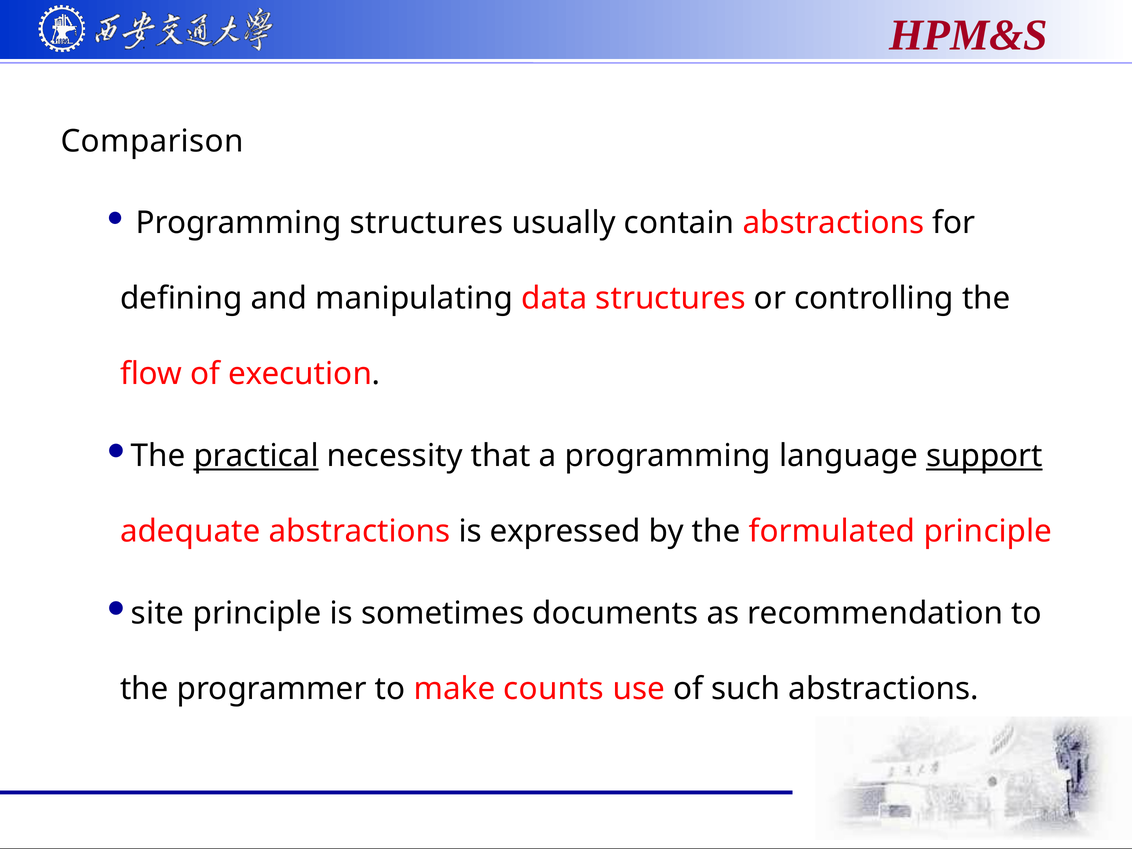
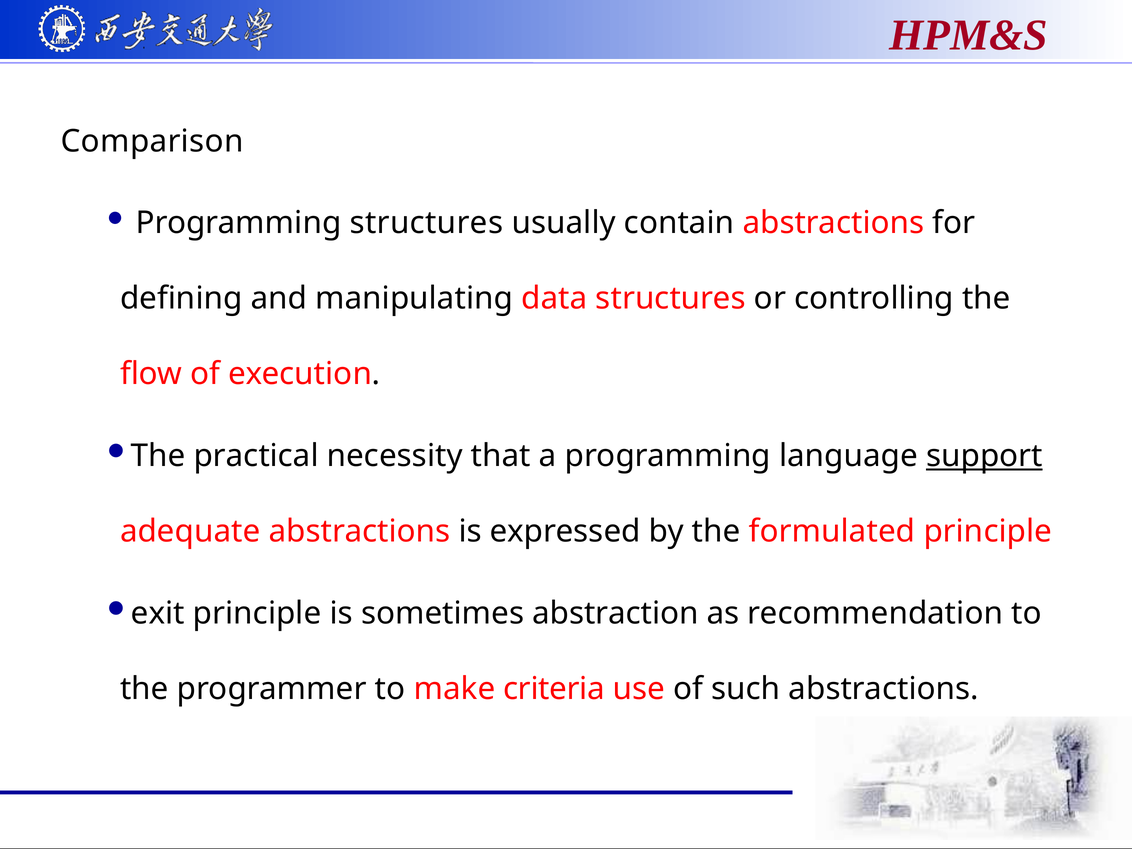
practical underline: present -> none
site: site -> exit
documents: documents -> abstraction
counts: counts -> criteria
